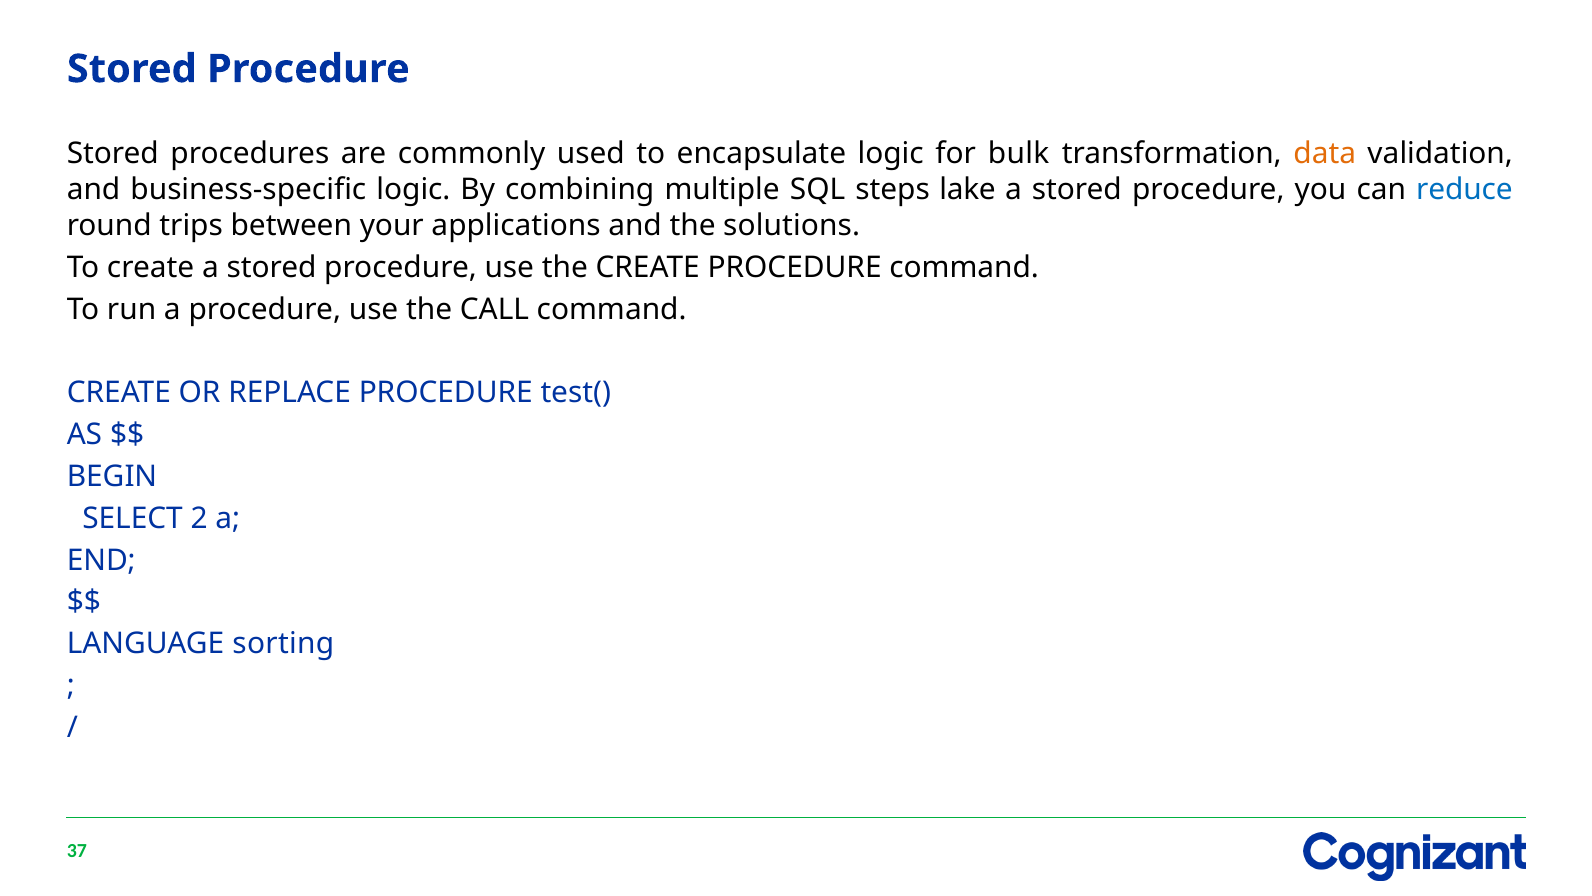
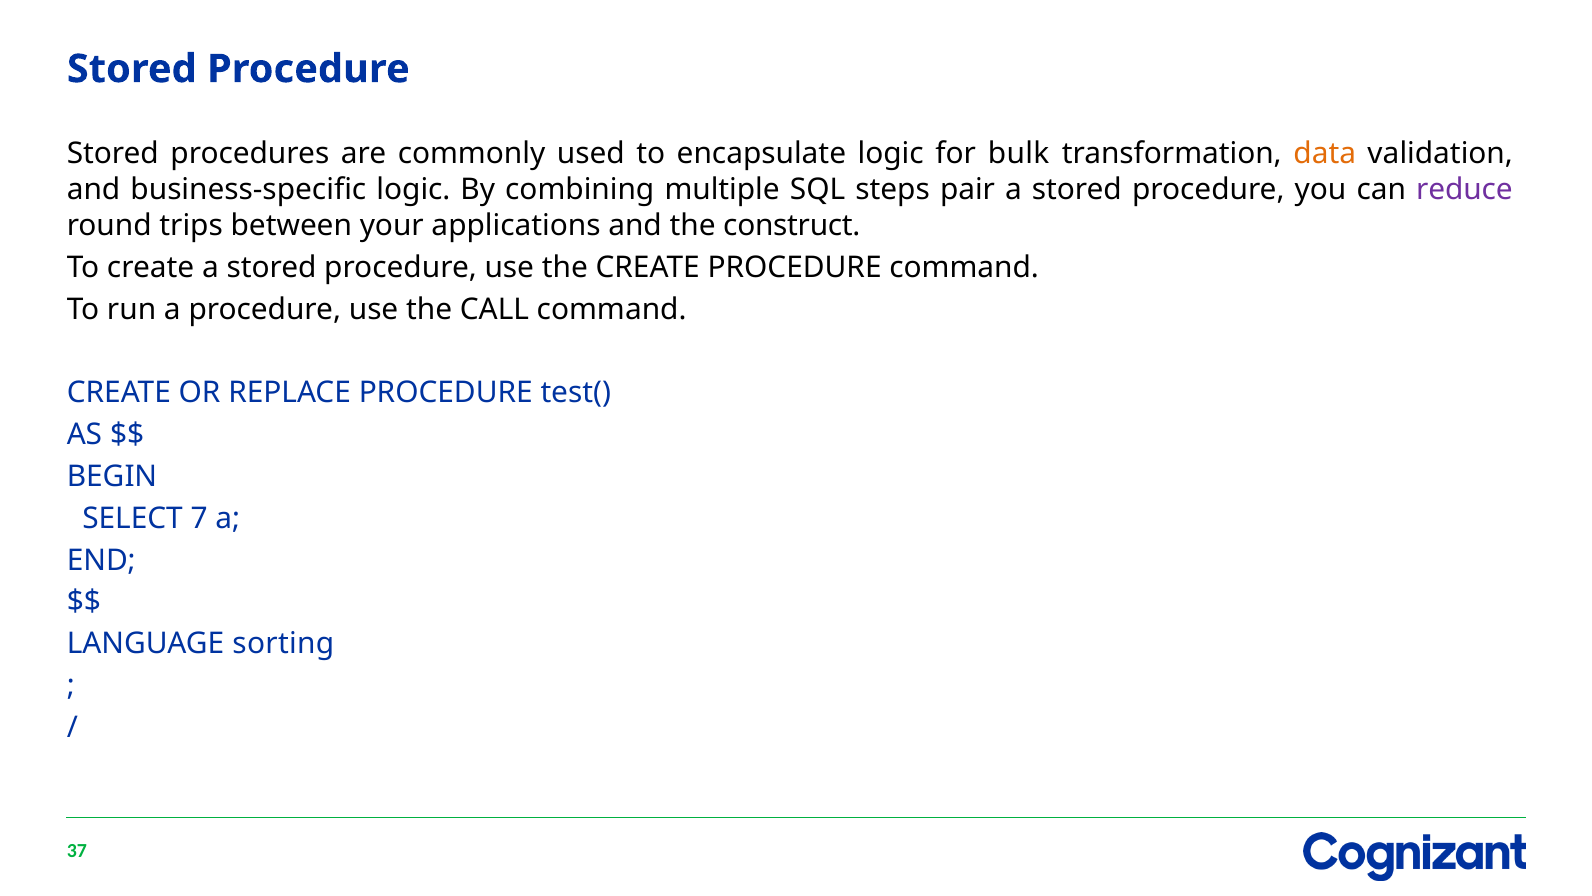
lake: lake -> pair
reduce colour: blue -> purple
solutions: solutions -> construct
2: 2 -> 7
